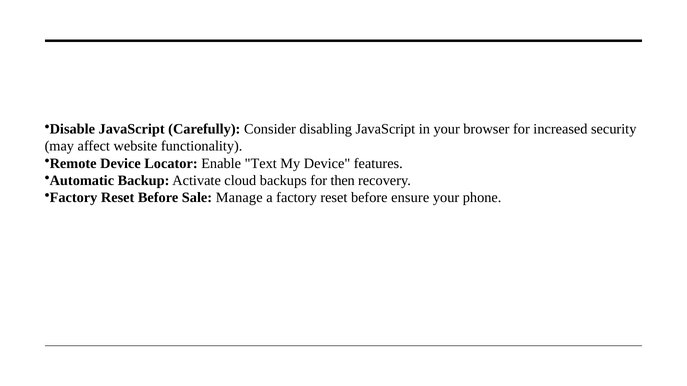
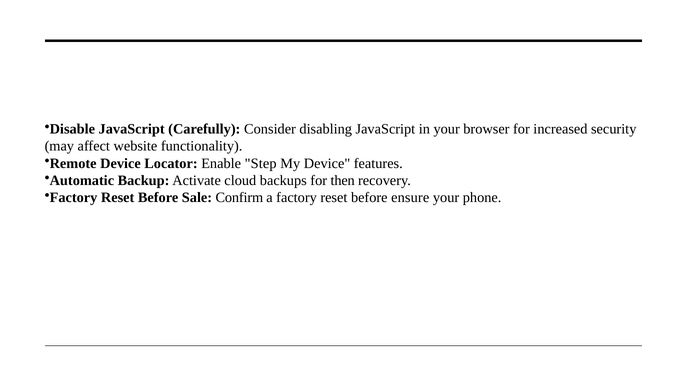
Text: Text -> Step
Manage: Manage -> Confirm
